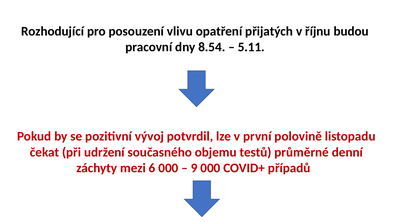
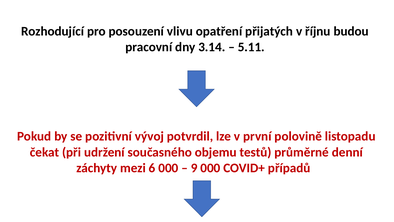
8.54: 8.54 -> 3.14
